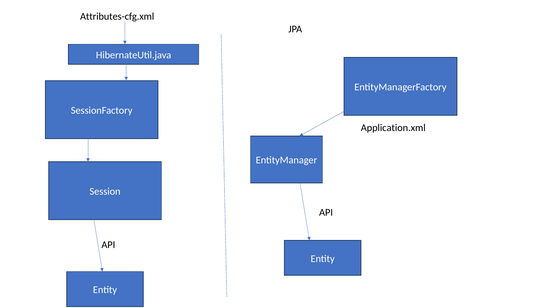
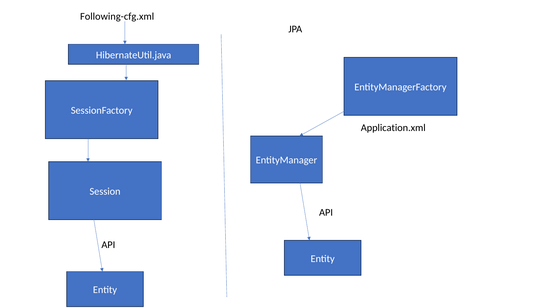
Attributes-cfg.xml: Attributes-cfg.xml -> Following-cfg.xml
